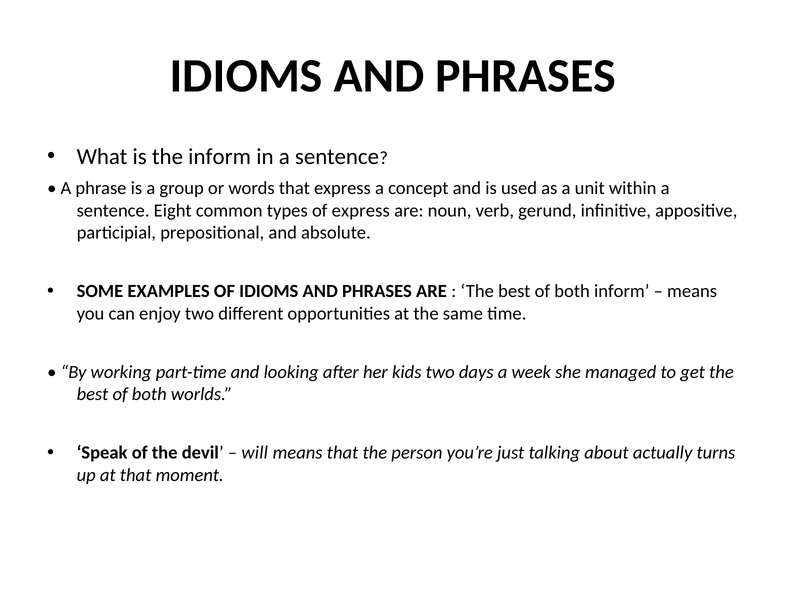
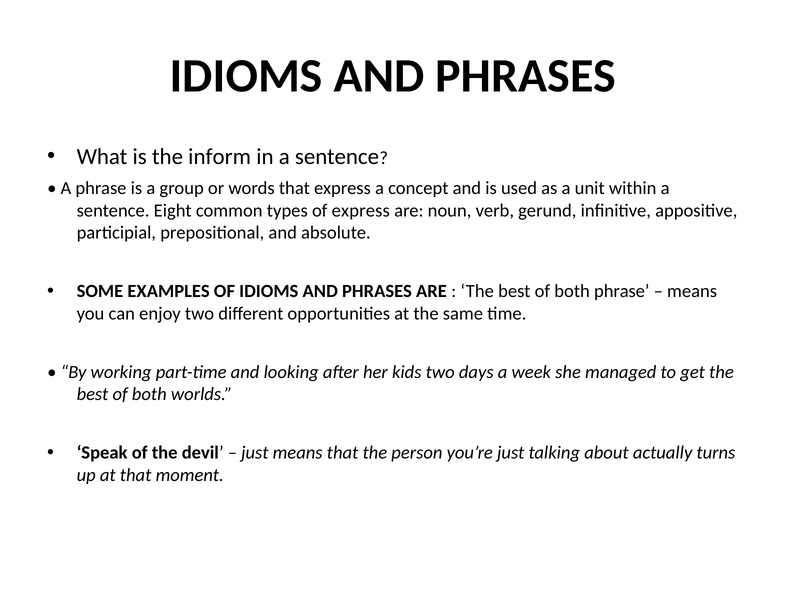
both inform: inform -> phrase
will at (255, 453): will -> just
